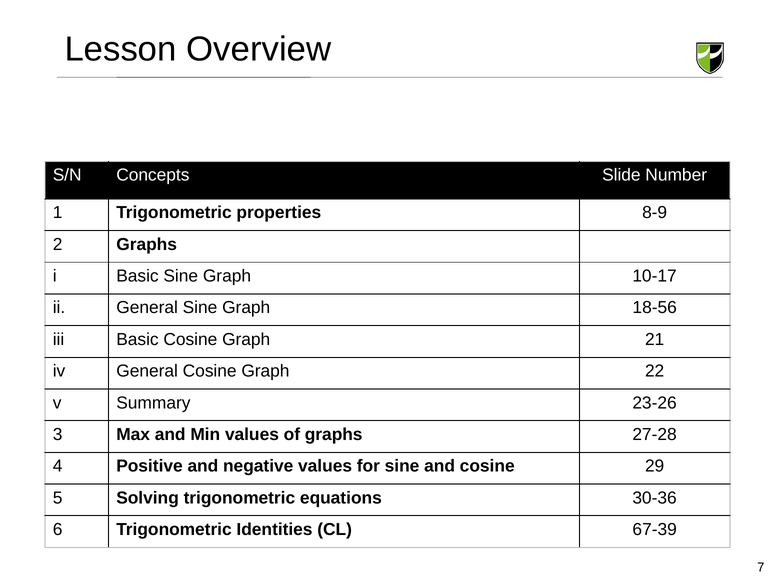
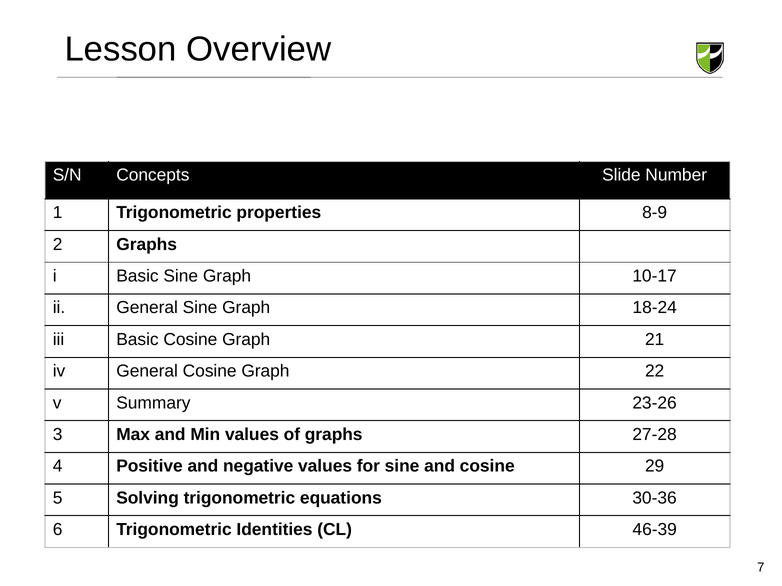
18-56: 18-56 -> 18-24
67-39: 67-39 -> 46-39
